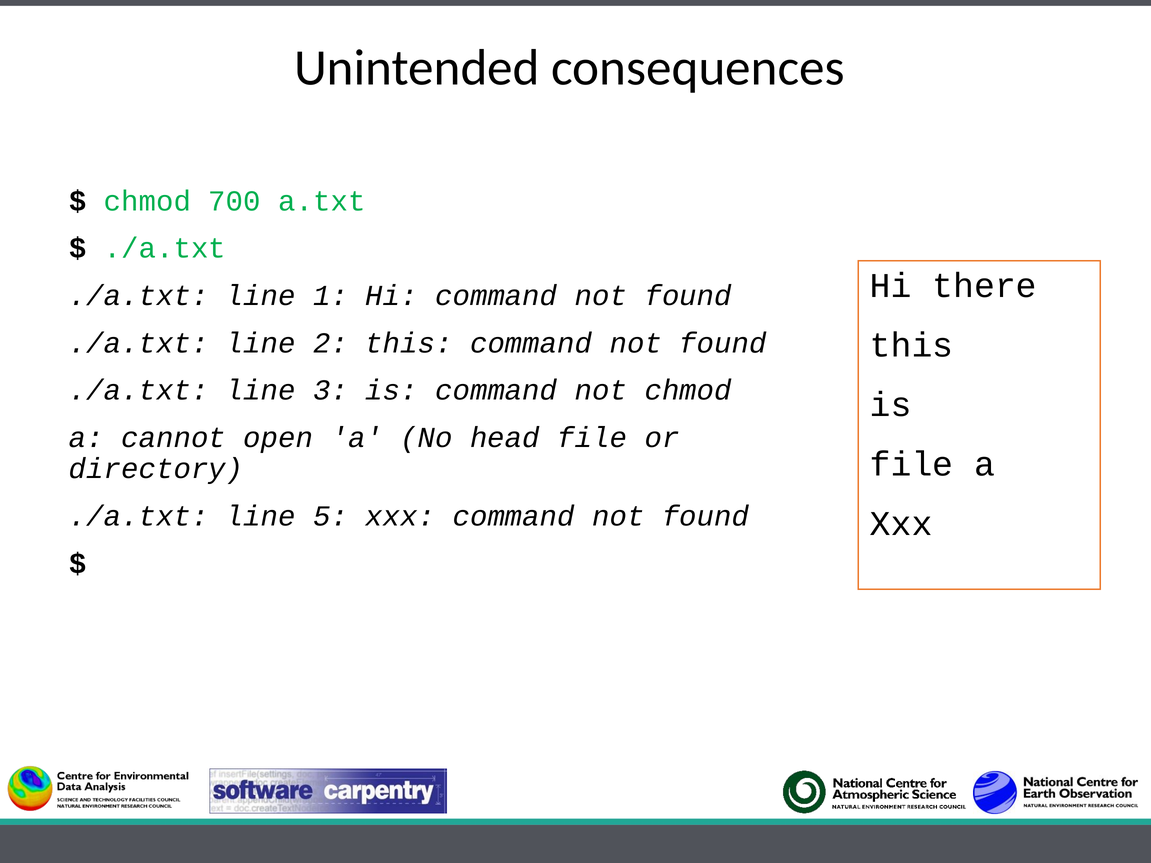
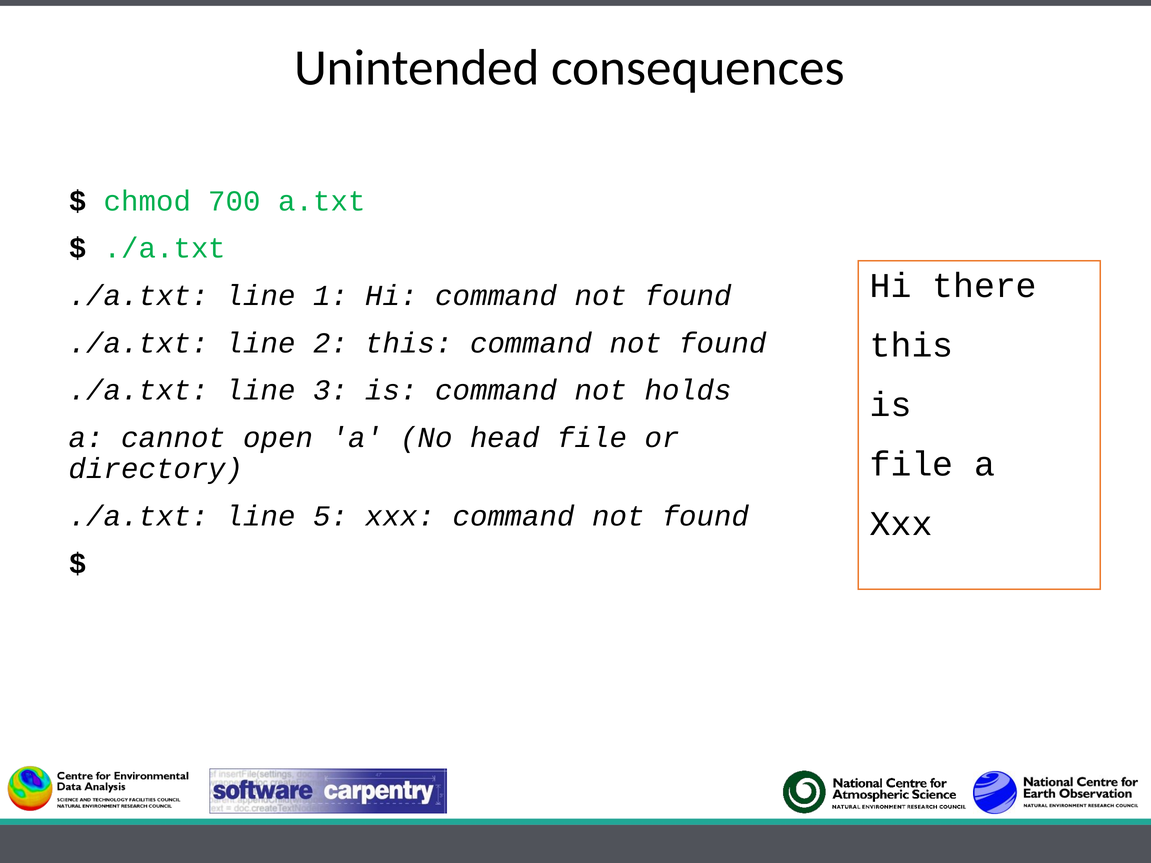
not chmod: chmod -> holds
